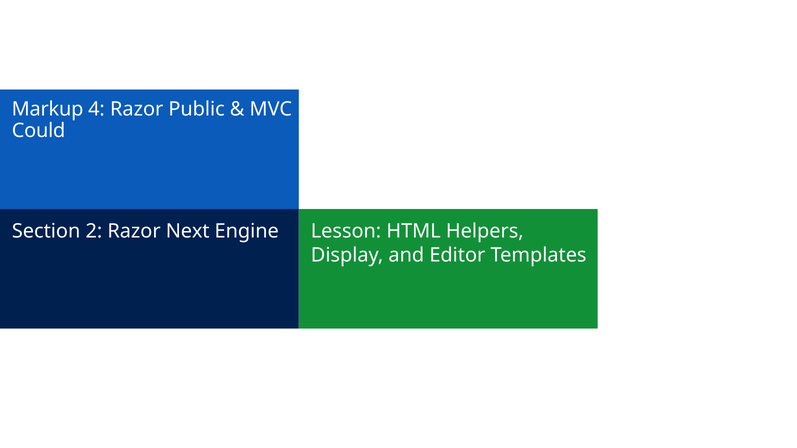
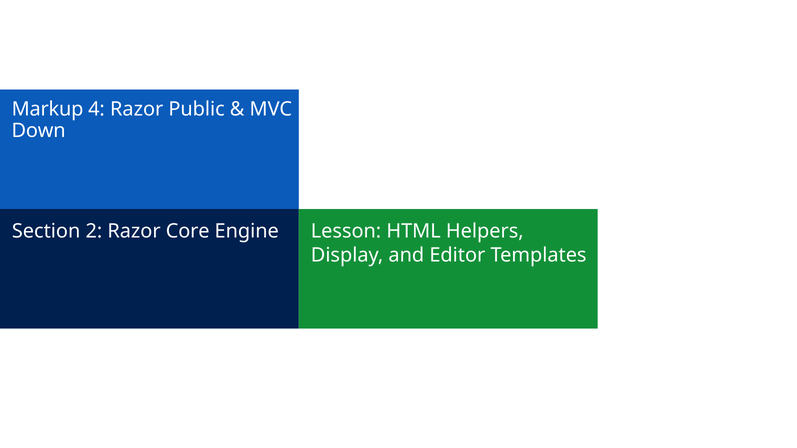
Could: Could -> Down
Next: Next -> Core
